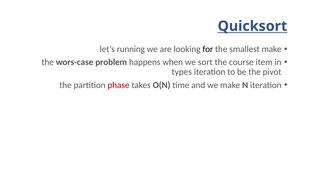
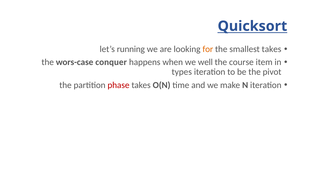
for colour: black -> orange
smallest make: make -> takes
problem: problem -> conquer
sort: sort -> well
